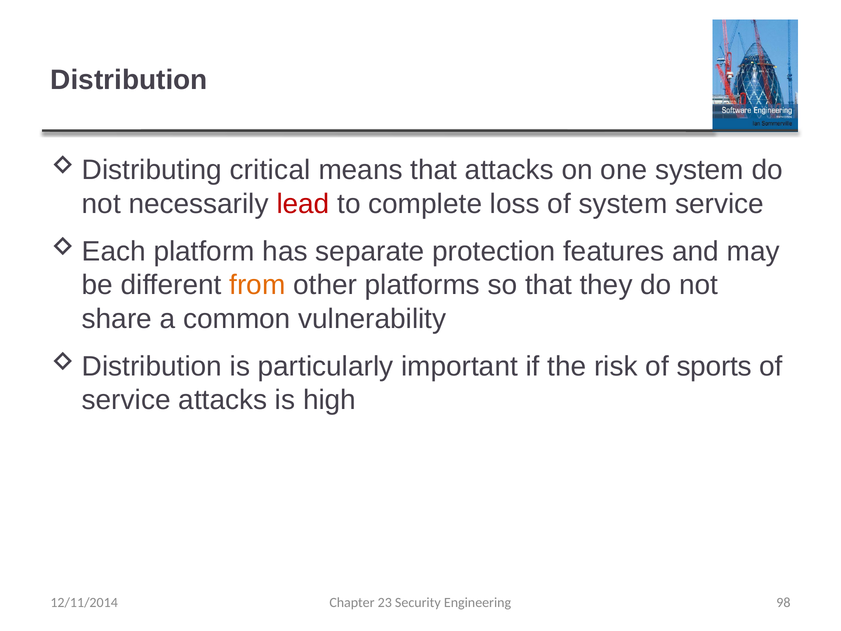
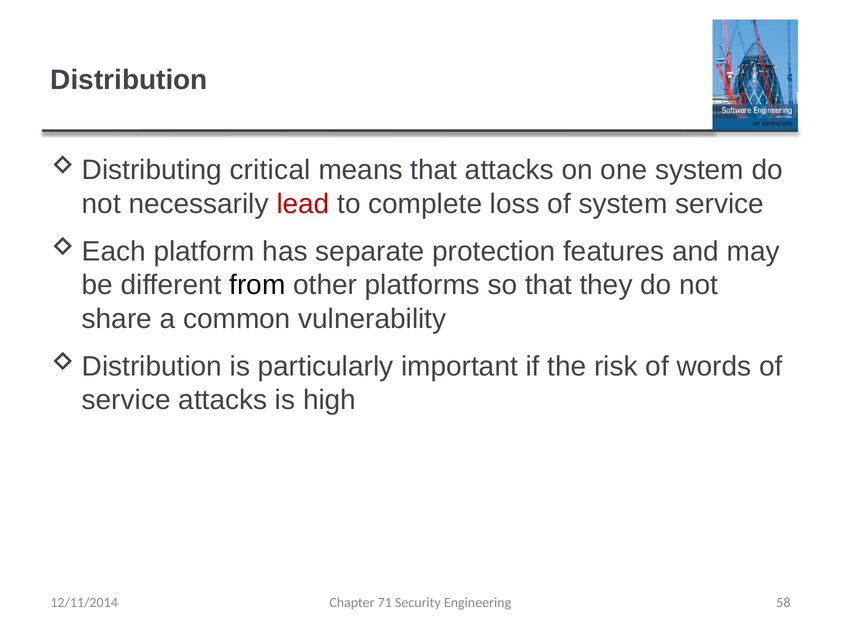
from colour: orange -> black
sports: sports -> words
23: 23 -> 71
98: 98 -> 58
